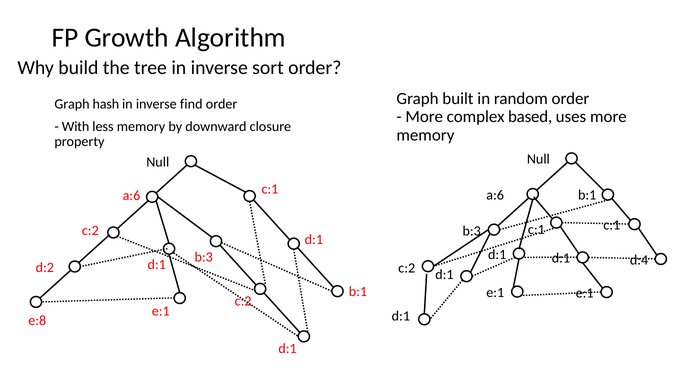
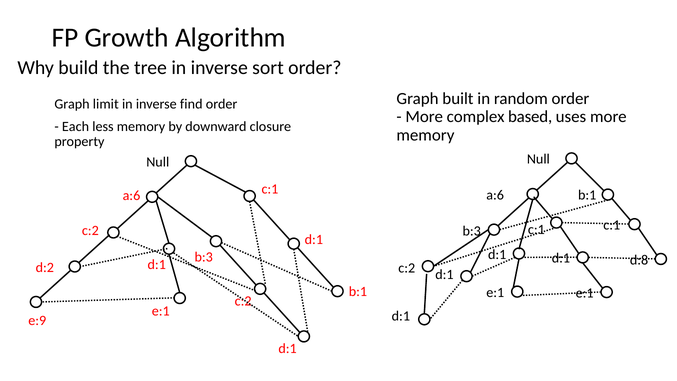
hash: hash -> limit
With: With -> Each
d:4: d:4 -> d:8
e:8: e:8 -> e:9
